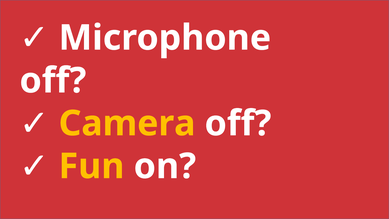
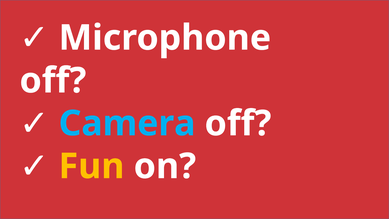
Camera colour: yellow -> light blue
